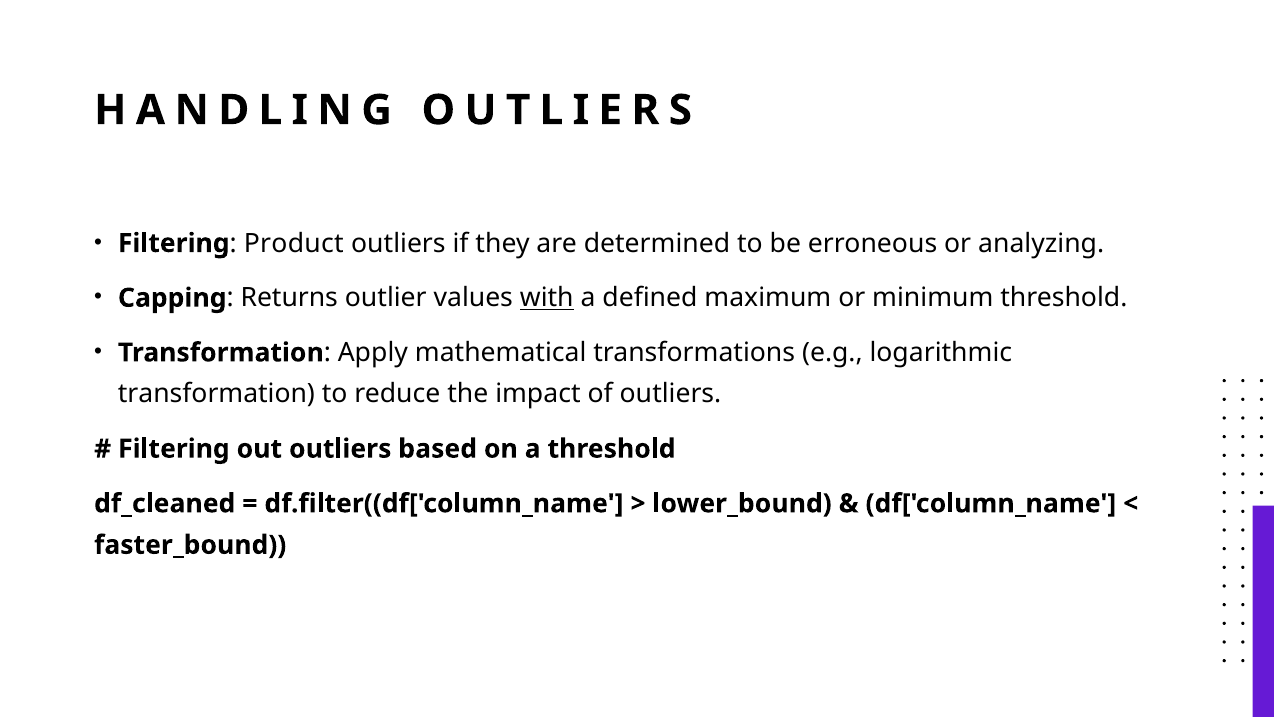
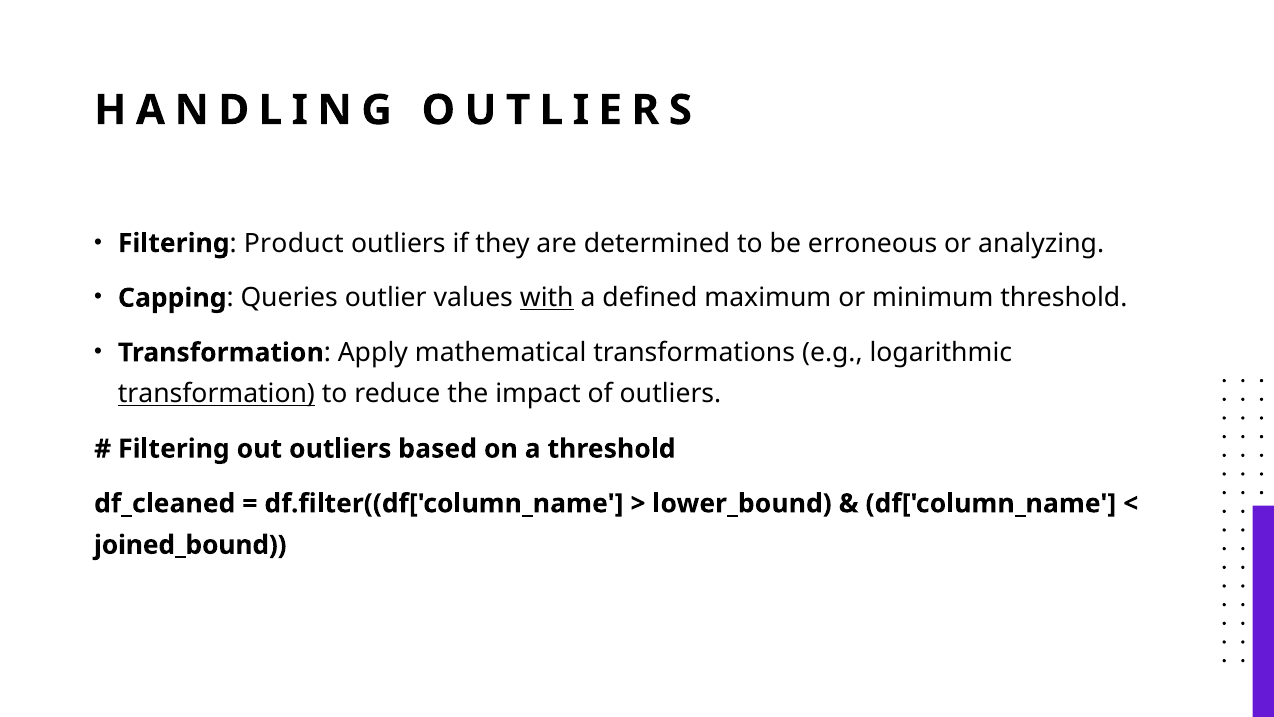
Returns: Returns -> Queries
transformation at (216, 394) underline: none -> present
faster_bound: faster_bound -> joined_bound
